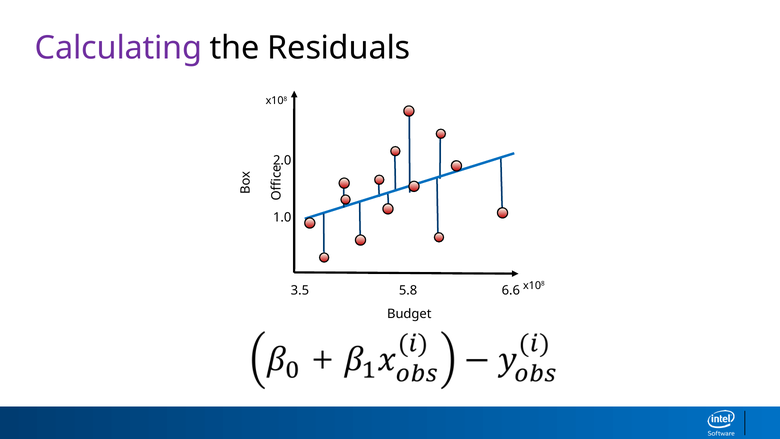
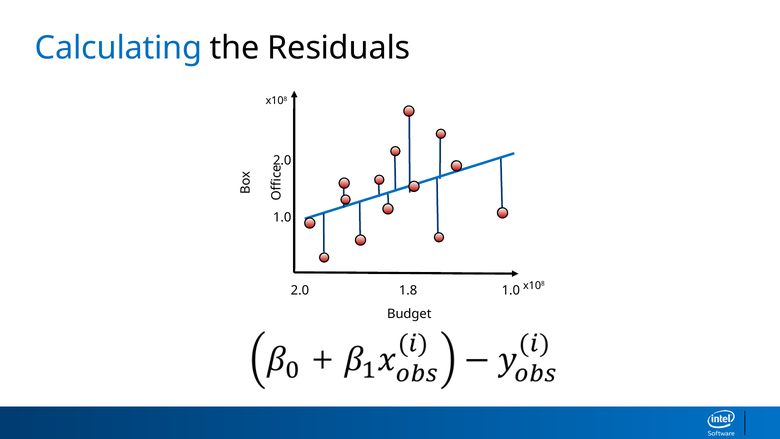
Calculating colour: purple -> blue
3.5 at (300, 290): 3.5 -> 2.0
5.8: 5.8 -> 1.8
6.6 at (511, 290): 6.6 -> 1.0
